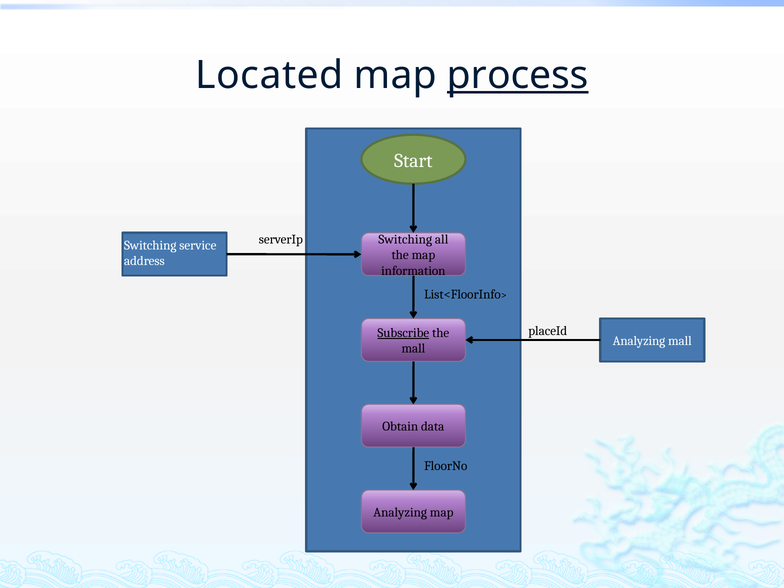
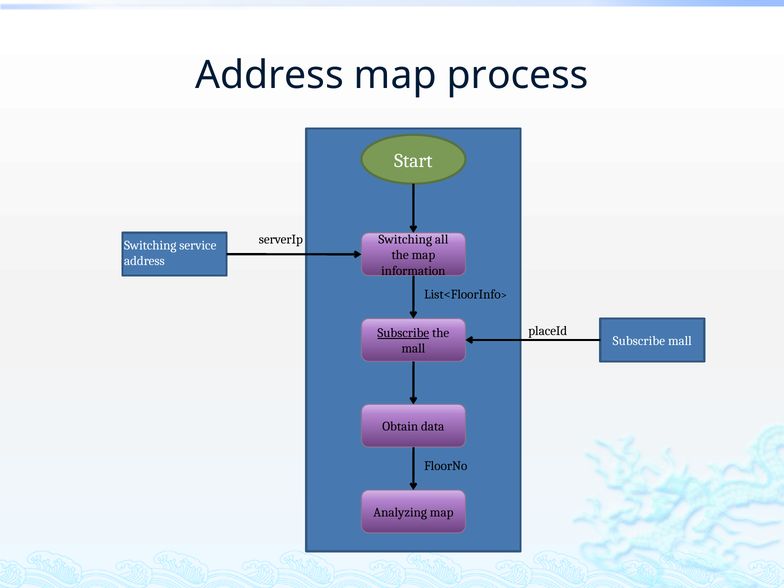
Located at (269, 75): Located -> Address
process underline: present -> none
Analyzing at (639, 341): Analyzing -> Subscribe
